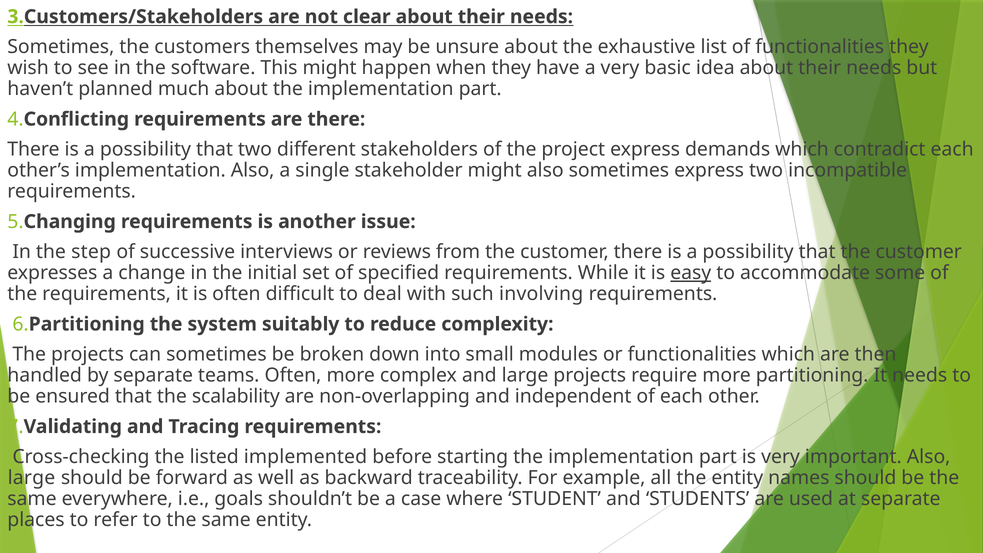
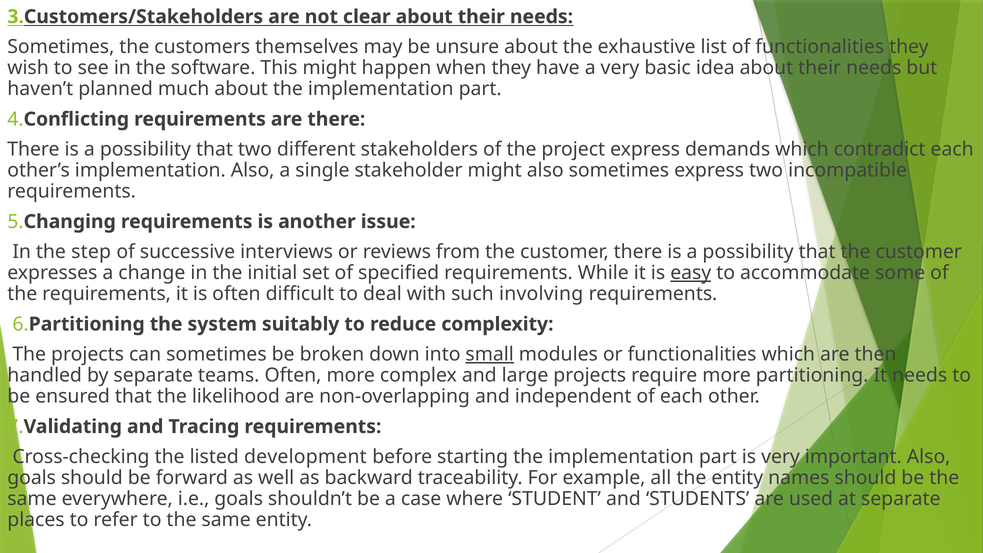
small underline: none -> present
scalability: scalability -> likelihood
implemented: implemented -> development
large at (31, 478): large -> goals
